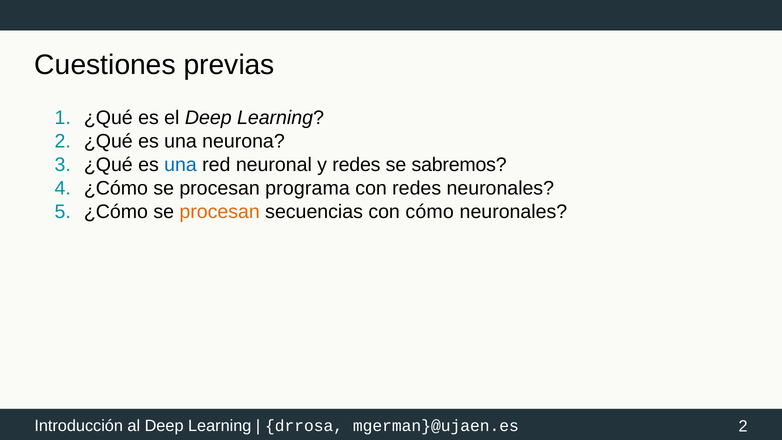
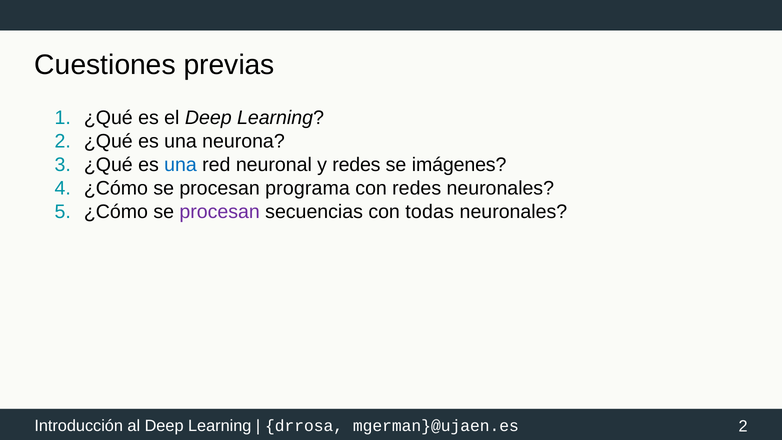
sabremos: sabremos -> imágenes
procesan at (220, 212) colour: orange -> purple
cómo: cómo -> todas
